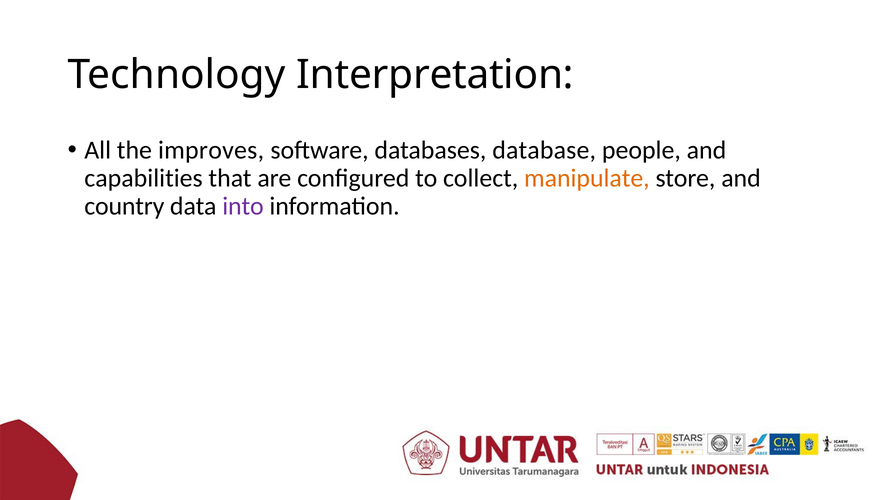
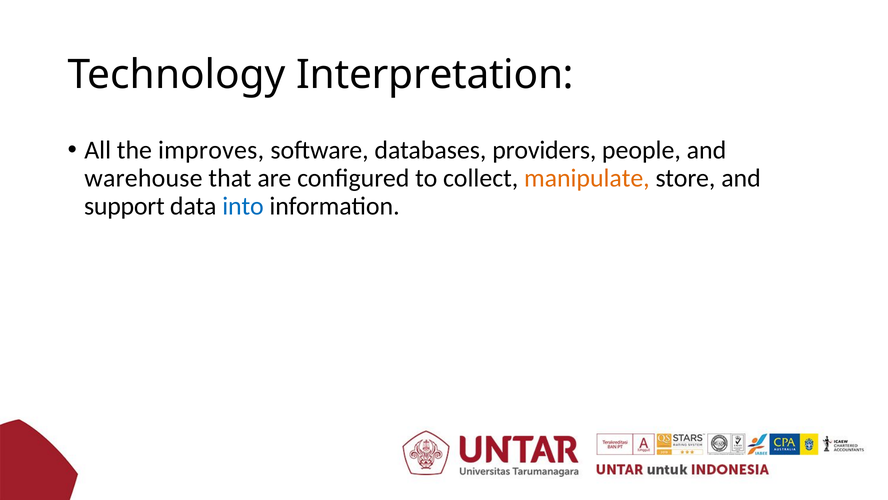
database: database -> providers
capabilities: capabilities -> warehouse
country: country -> support
into colour: purple -> blue
